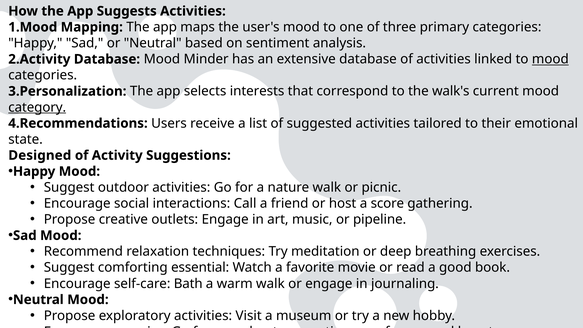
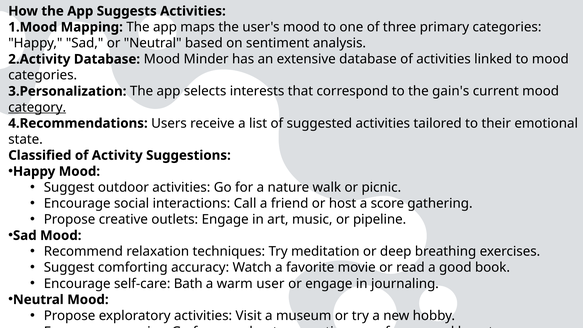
mood at (550, 59) underline: present -> none
walk's: walk's -> gain's
Designed: Designed -> Classified
essential: essential -> accuracy
warm walk: walk -> user
